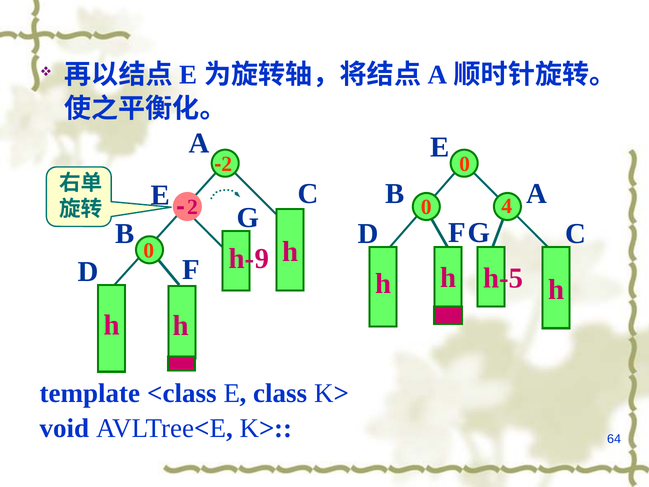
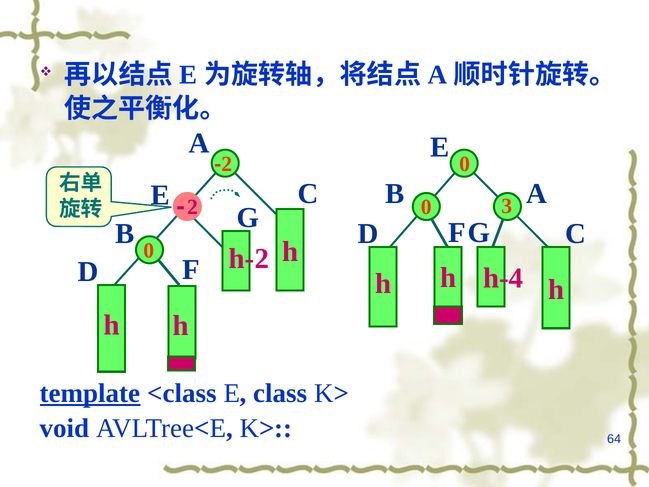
4: 4 -> 3
h-9: h-9 -> h-2
h-5: h-5 -> h-4
template underline: none -> present
